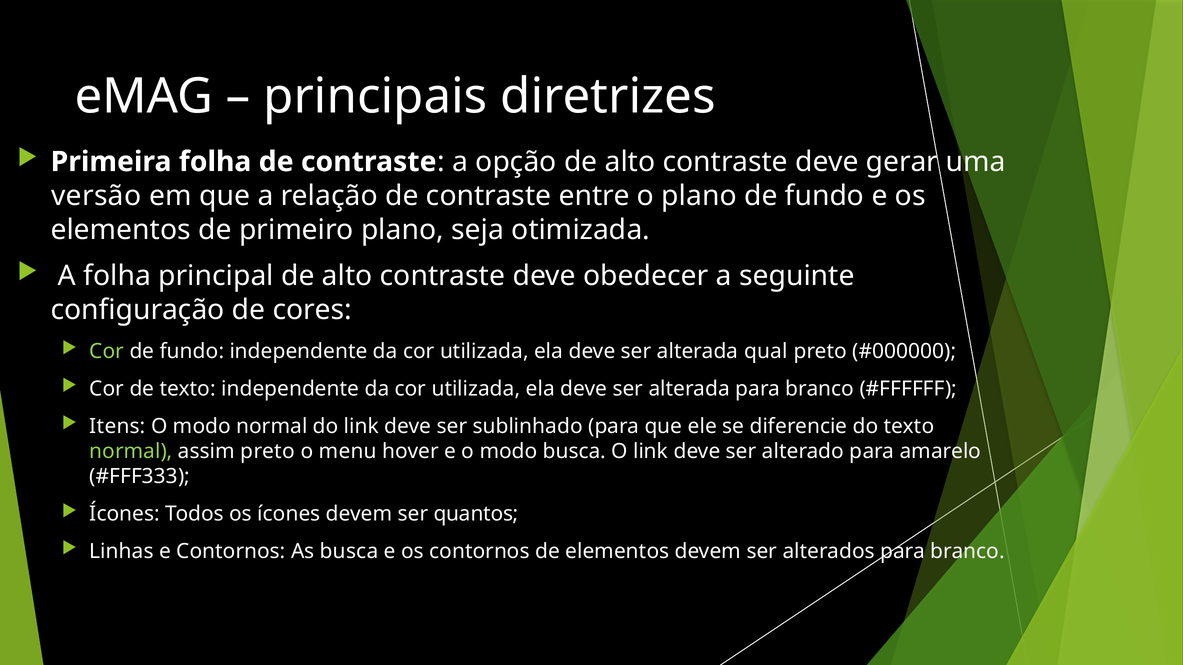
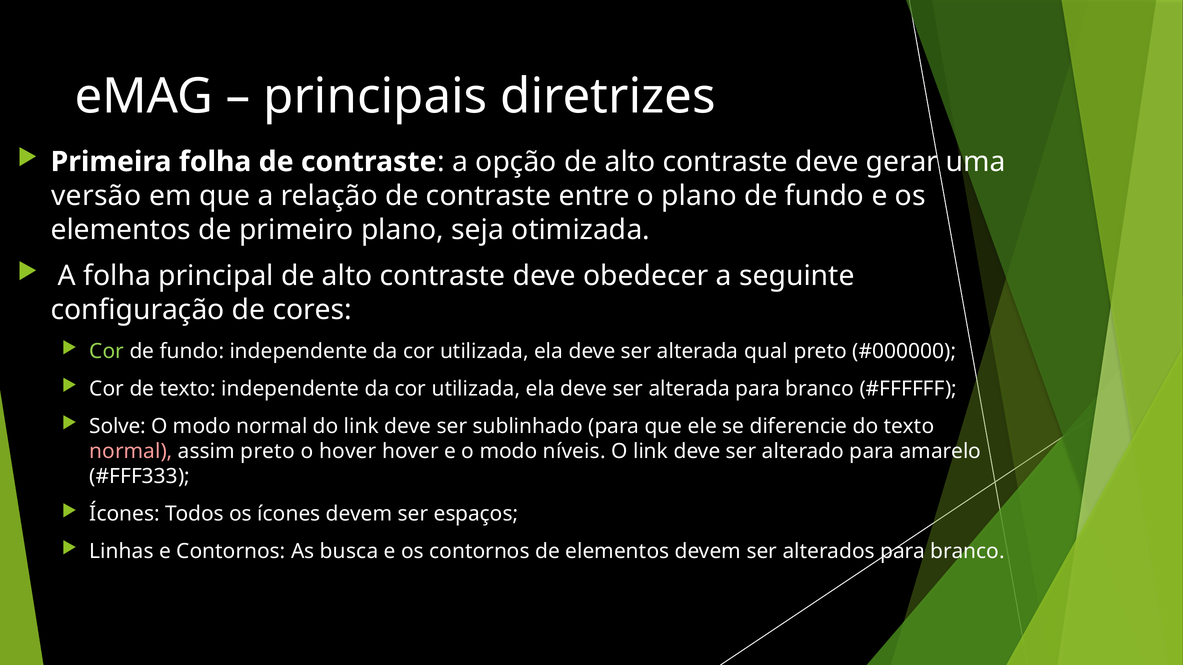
Itens: Itens -> Solve
normal at (131, 452) colour: light green -> pink
o menu: menu -> hover
modo busca: busca -> níveis
quantos: quantos -> espaços
